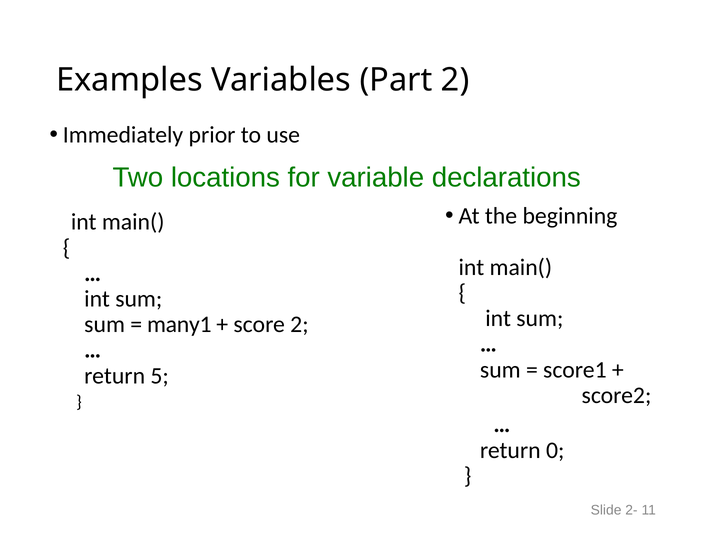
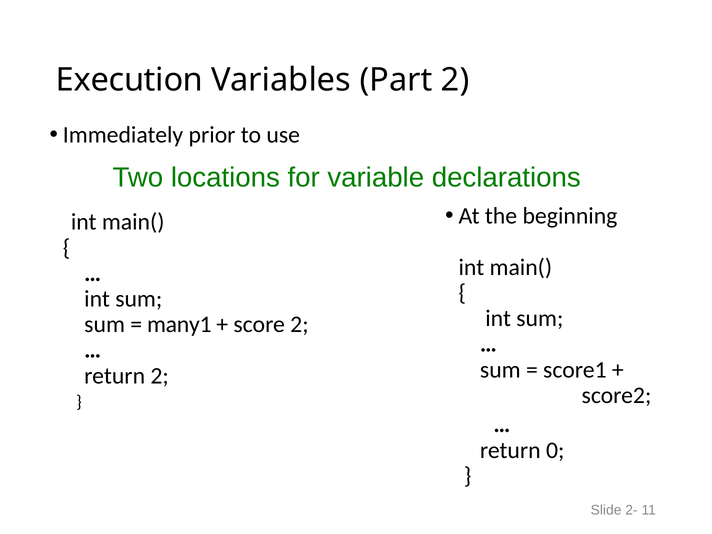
Examples: Examples -> Execution
return 5: 5 -> 2
